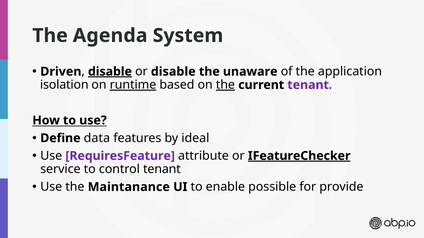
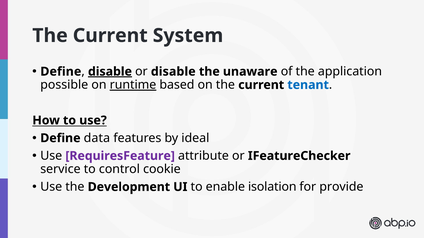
Agenda at (110, 36): Agenda -> Current
Driven at (61, 72): Driven -> Define
isolation: isolation -> possible
the at (225, 85) underline: present -> none
tenant at (308, 85) colour: purple -> blue
IFeatureChecker underline: present -> none
control tenant: tenant -> cookie
Maintanance: Maintanance -> Development
possible: possible -> isolation
